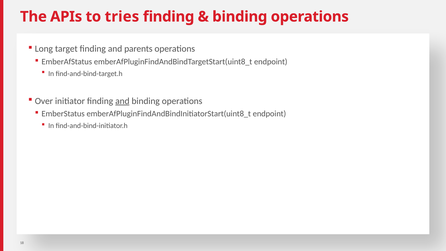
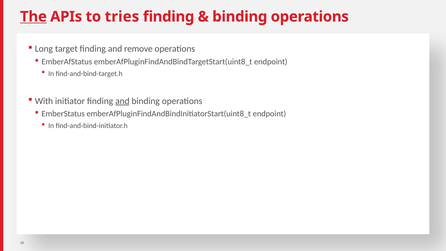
The underline: none -> present
parents: parents -> remove
Over: Over -> With
